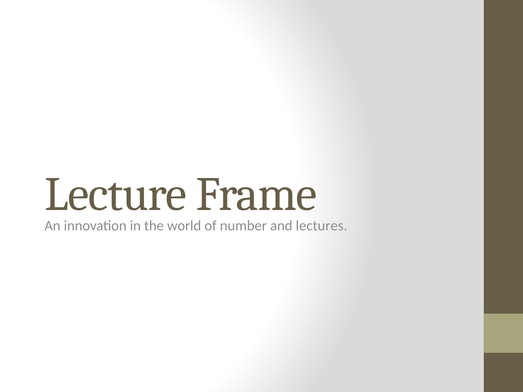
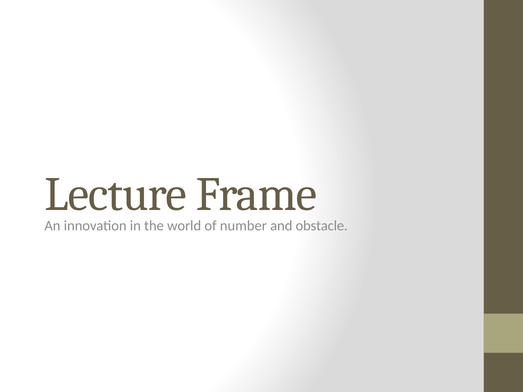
lectures: lectures -> obstacle
